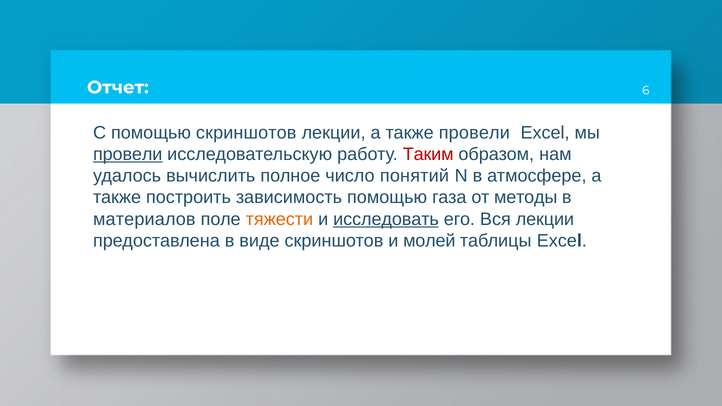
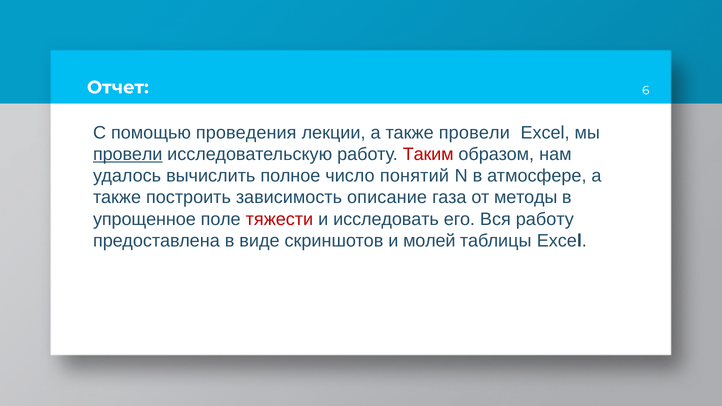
помощью скриншотов: скриншотов -> проведения
зависимость помощью: помощью -> описание
материалов: материалов -> упрощенное
тяжести colour: orange -> red
исследовать underline: present -> none
Вся лекции: лекции -> работу
